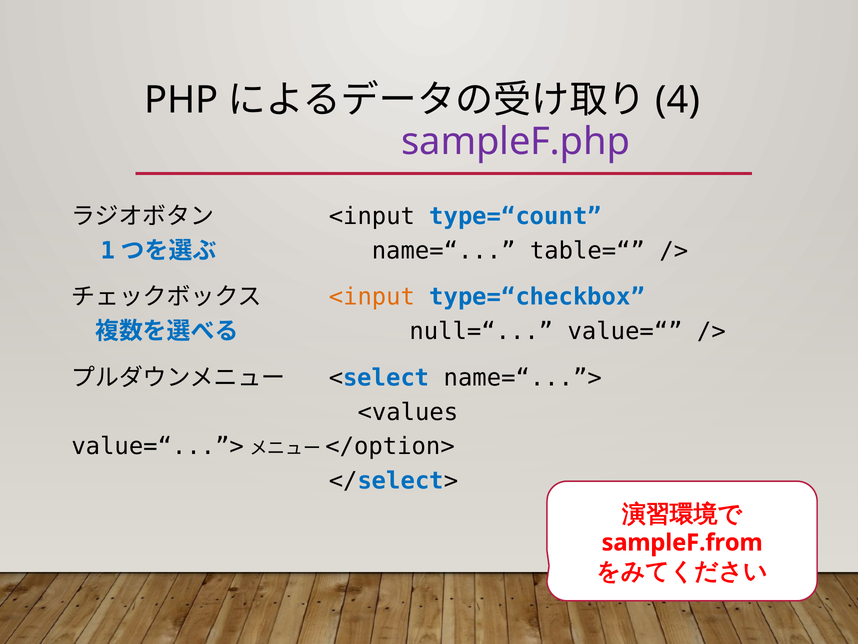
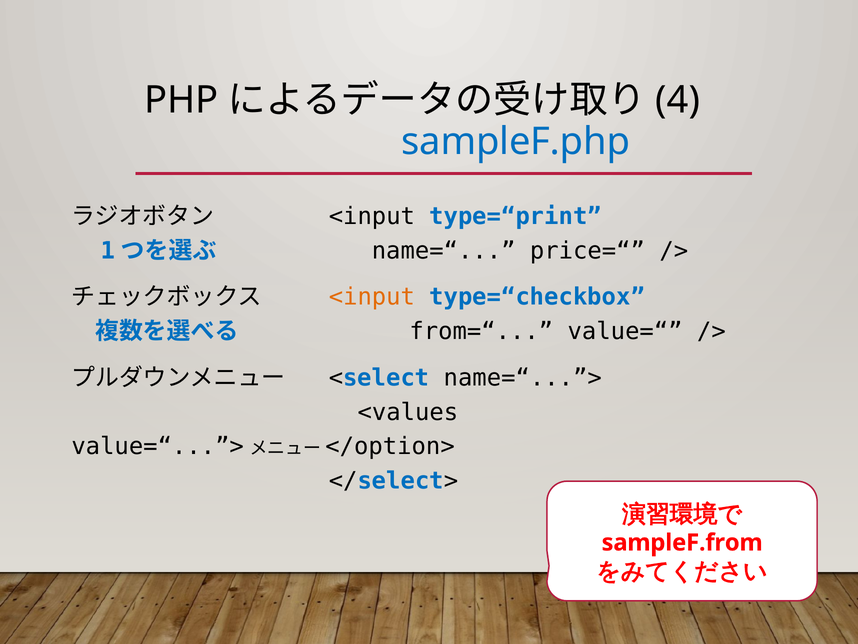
sampleF.php colour: purple -> blue
type=“count: type=“count -> type=“print
table=“: table=“ -> price=“
null=“: null=“ -> from=“
